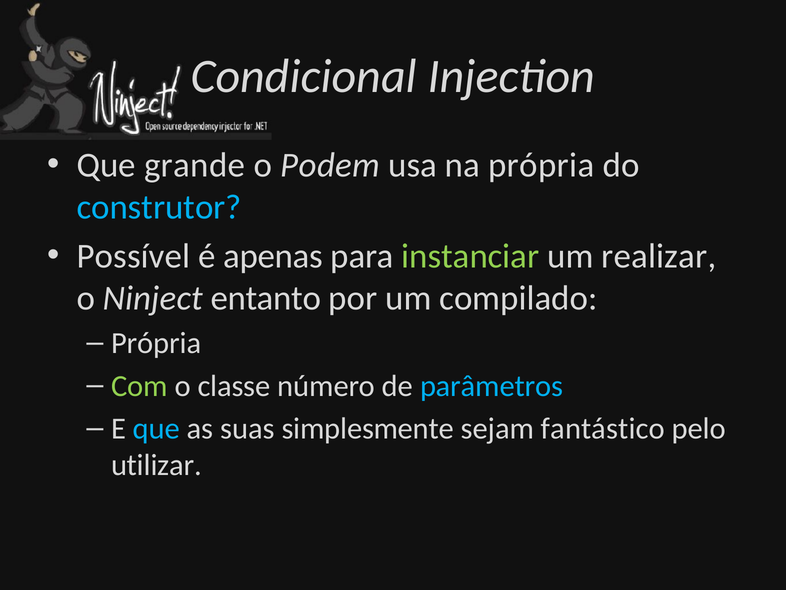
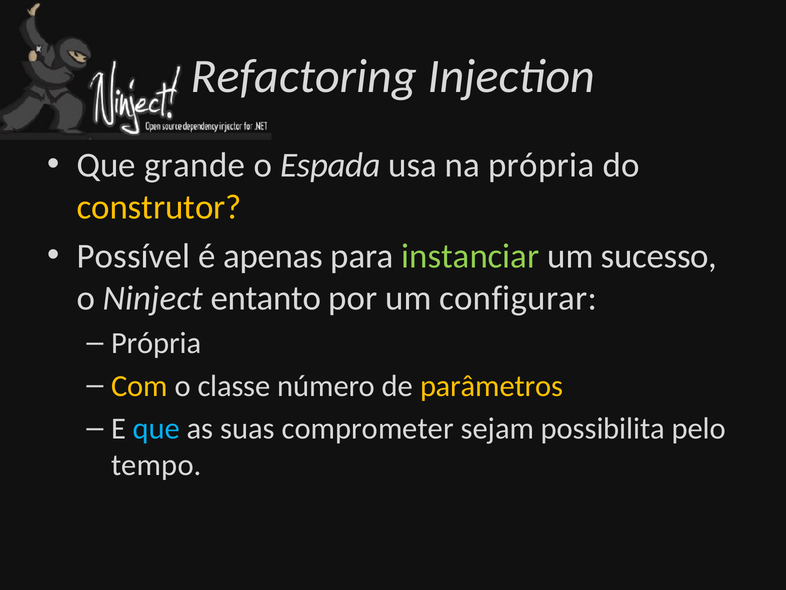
Condicional: Condicional -> Refactoring
Podem: Podem -> Espada
construtor colour: light blue -> yellow
realizar: realizar -> sucesso
compilado: compilado -> configurar
Com colour: light green -> yellow
parâmetros colour: light blue -> yellow
simplesmente: simplesmente -> comprometer
fantástico: fantástico -> possibilita
utilizar: utilizar -> tempo
